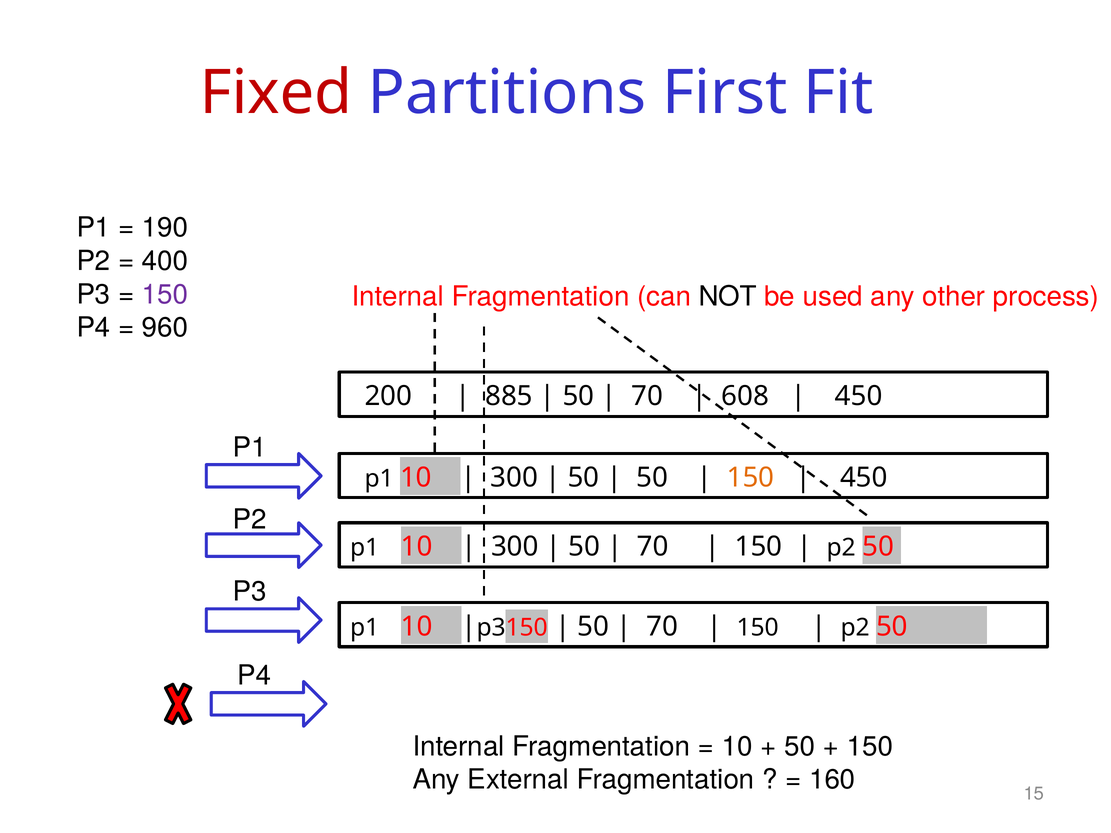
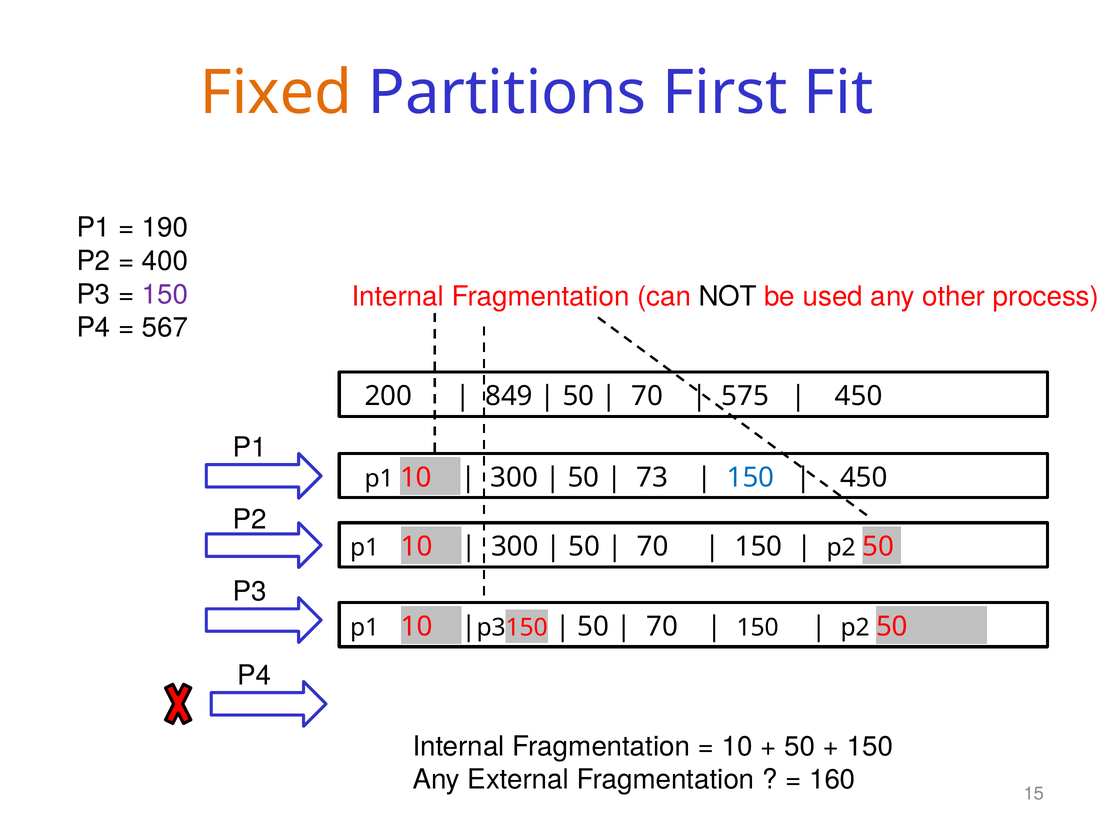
Fixed colour: red -> orange
960: 960 -> 567
885: 885 -> 849
608: 608 -> 575
50 at (652, 478): 50 -> 73
150 at (750, 478) colour: orange -> blue
